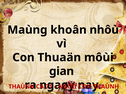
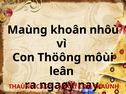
Thuaän: Thuaän -> Thöông
gian: gian -> leân
